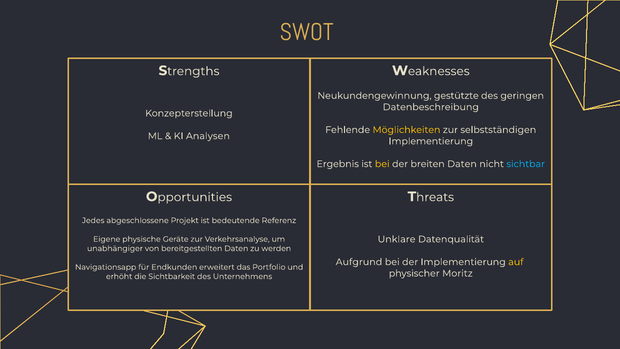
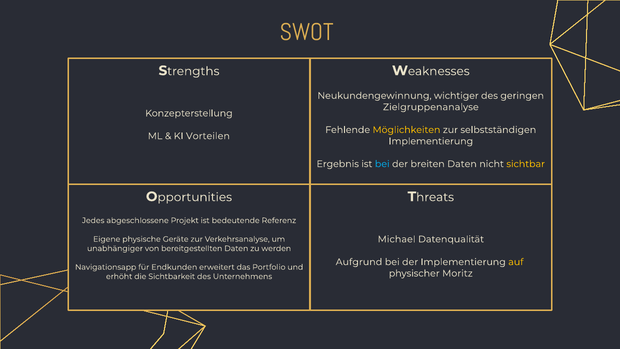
gestützte: gestützte -> wichtiger
Datenbeschreibung: Datenbeschreibung -> Zielgruppenanalyse
Analysen: Analysen -> Vorteilen
bei at (382, 164) colour: yellow -> light blue
sichtbar colour: light blue -> yellow
Unklare: Unklare -> Michael
